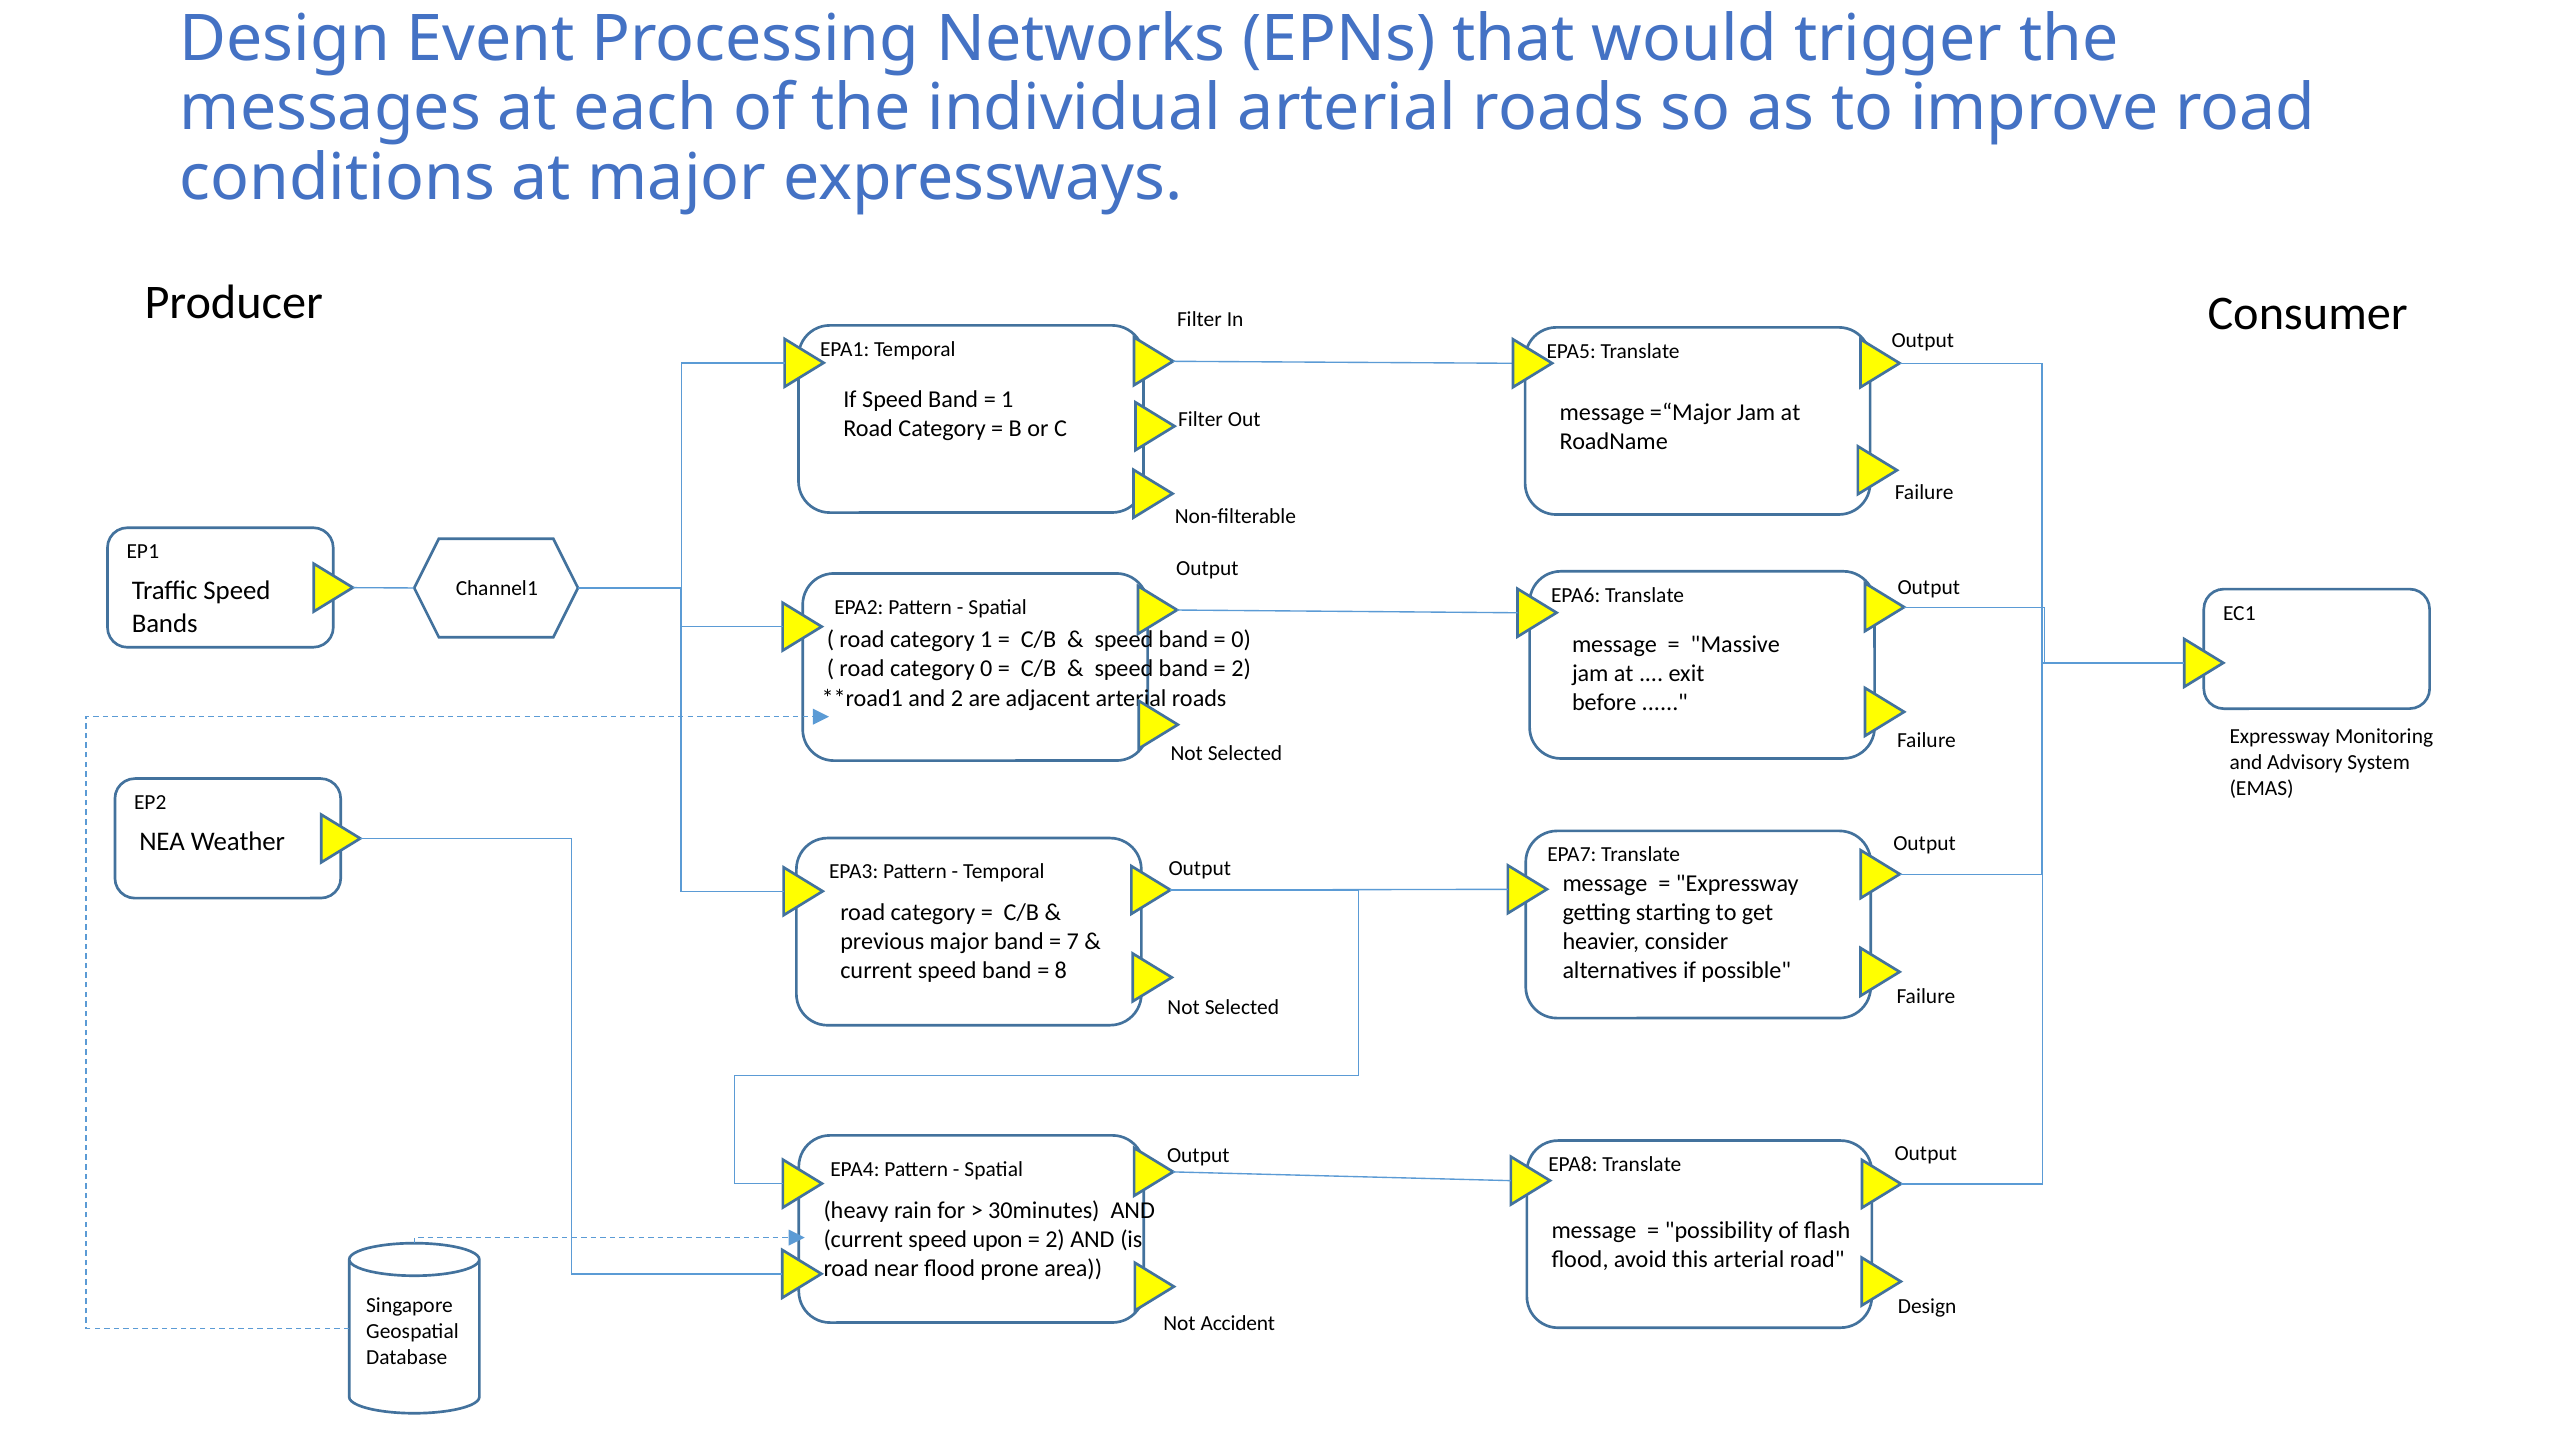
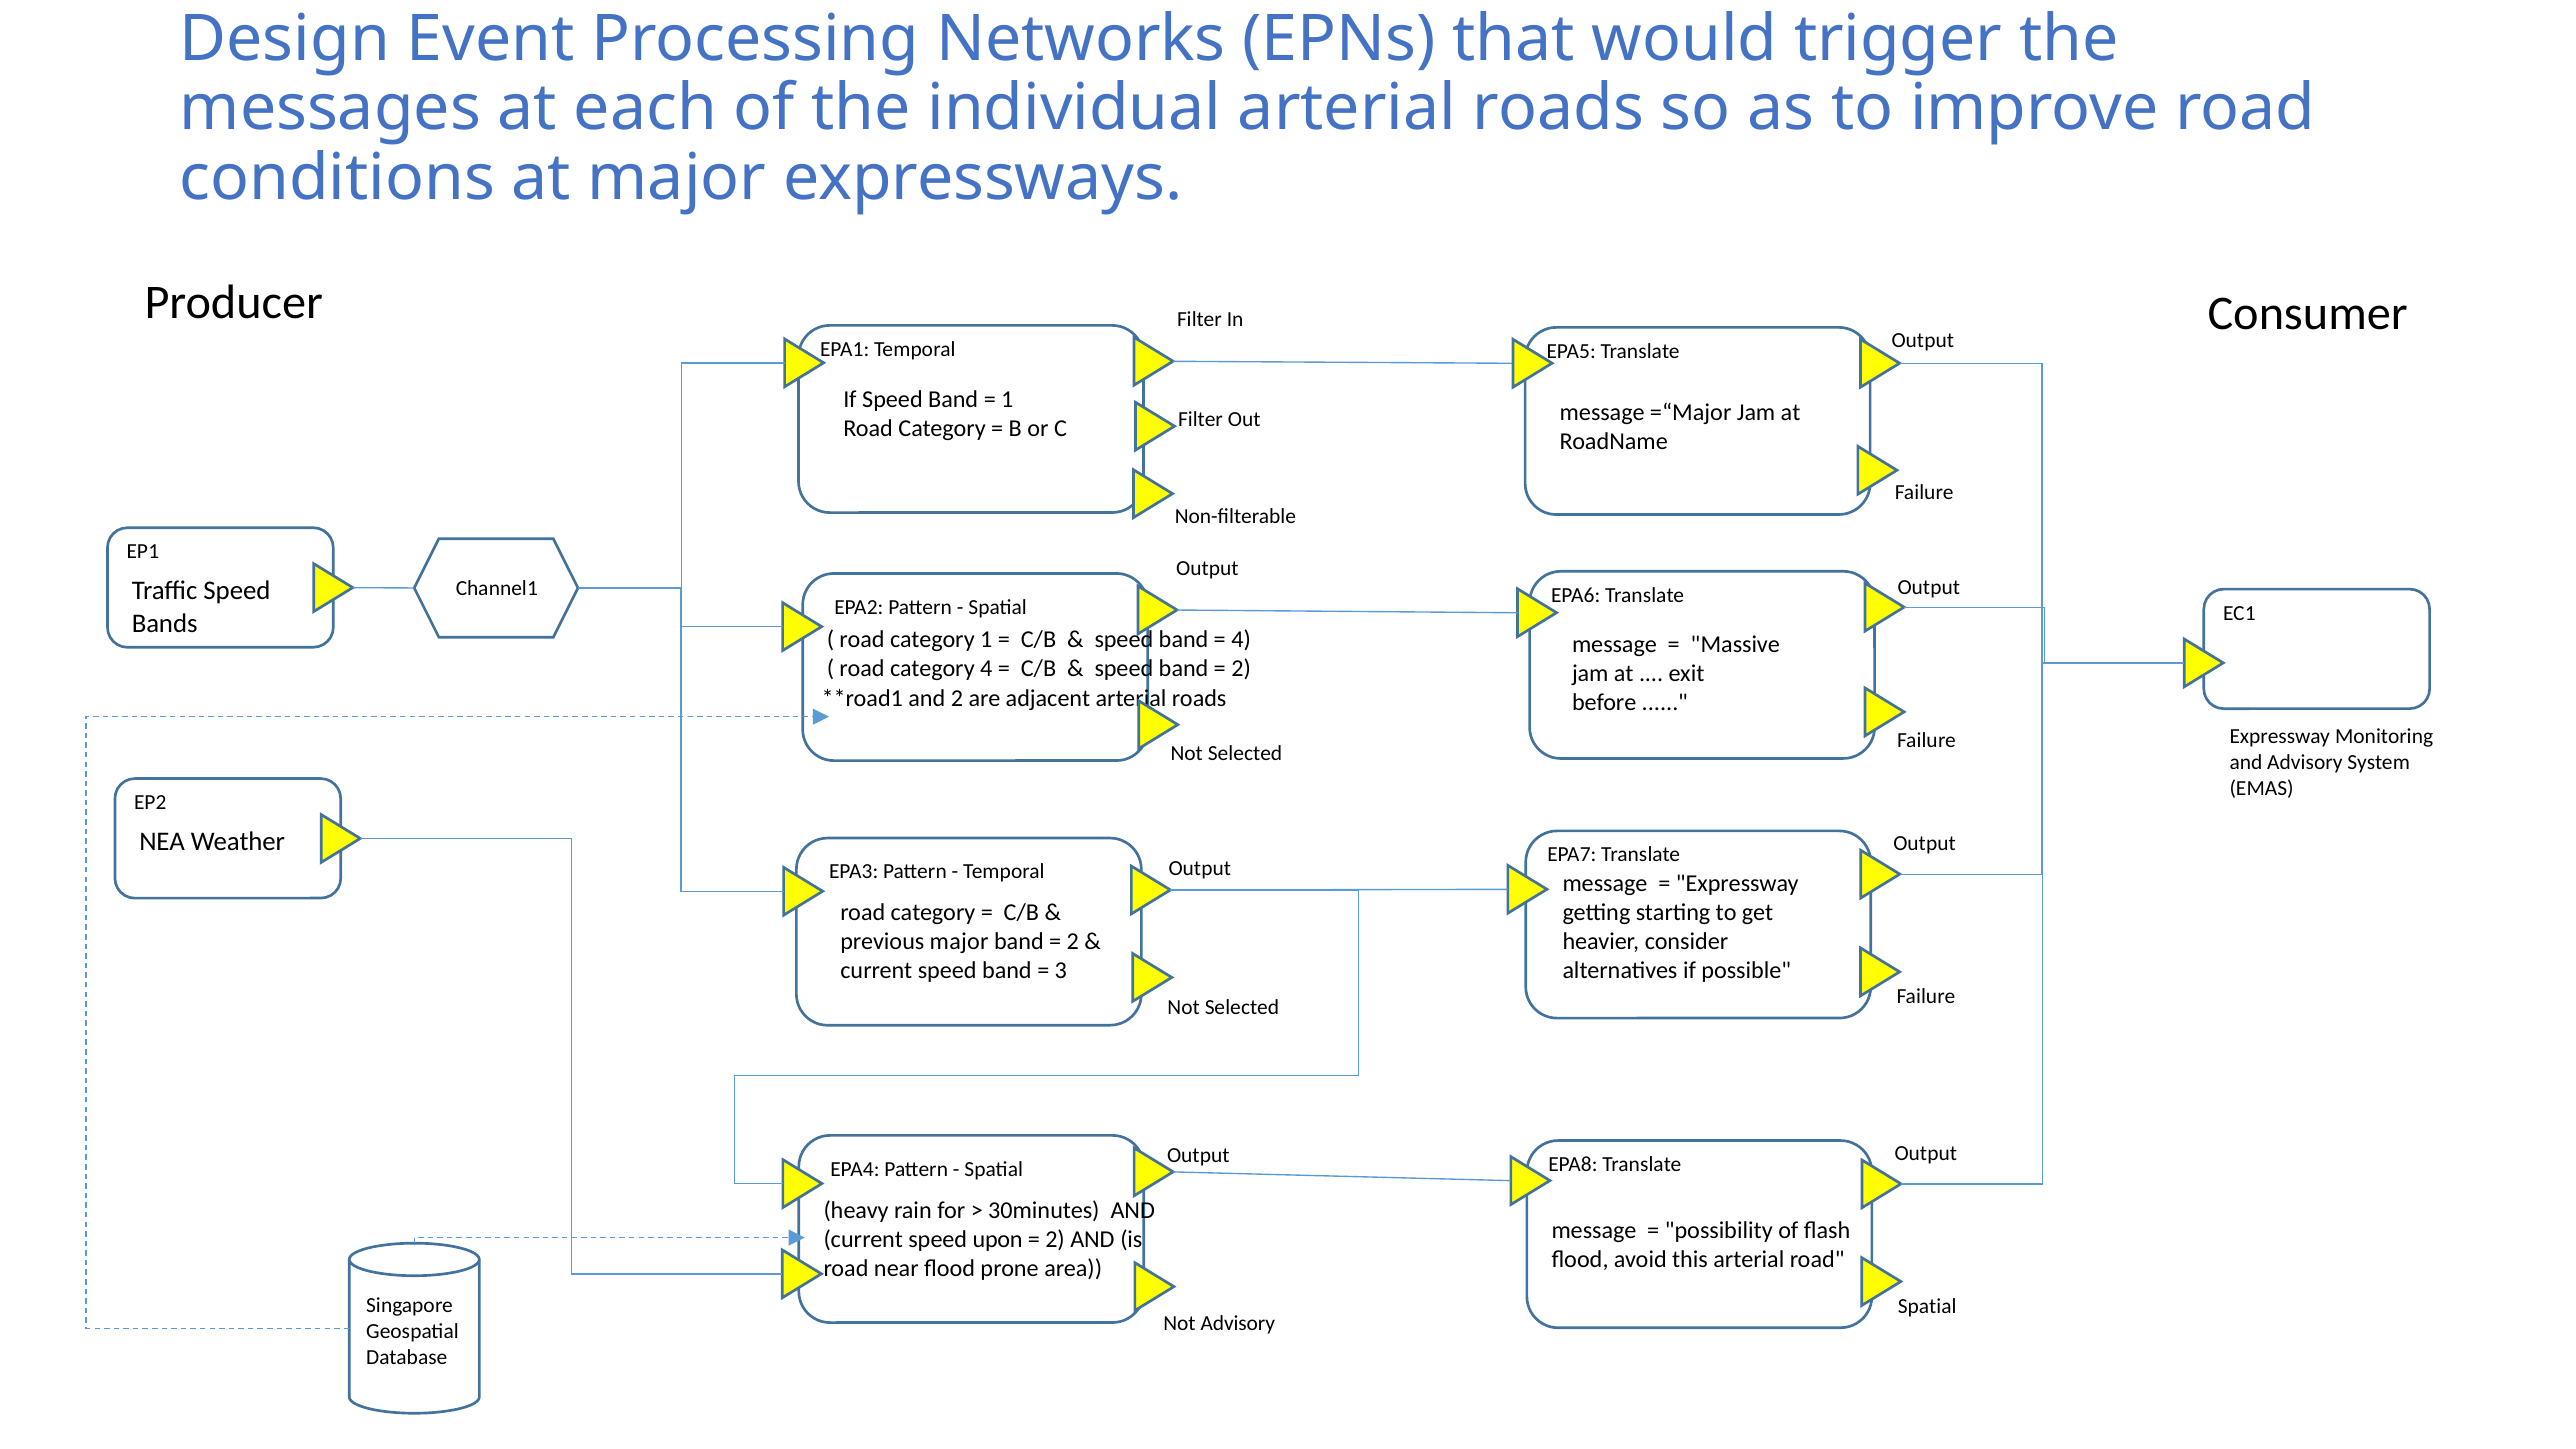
0 at (1241, 640): 0 -> 4
category 0: 0 -> 4
7 at (1073, 941): 7 -> 2
8: 8 -> 3
Design at (1927, 1306): Design -> Spatial
Not Accident: Accident -> Advisory
